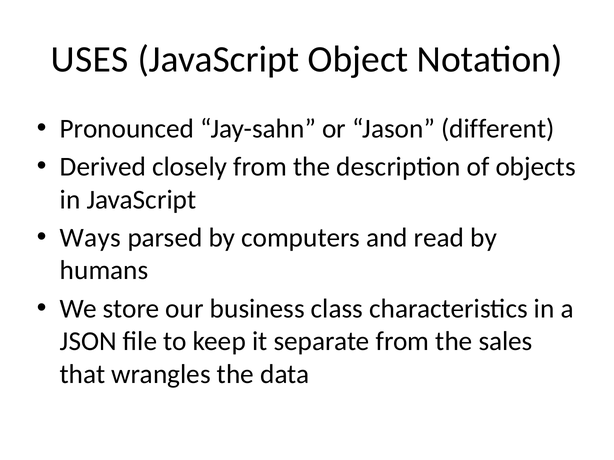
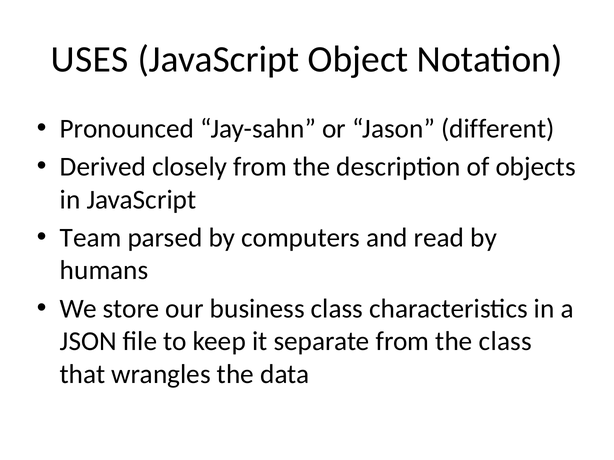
Ways: Ways -> Team
the sales: sales -> class
